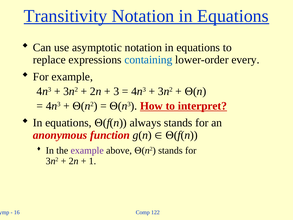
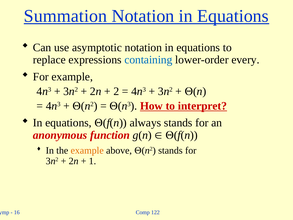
Transitivity: Transitivity -> Summation
3: 3 -> 2
example at (87, 150) colour: purple -> orange
